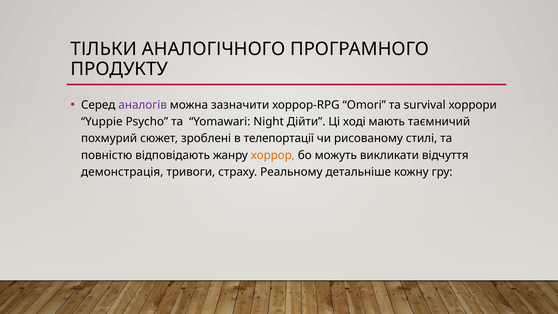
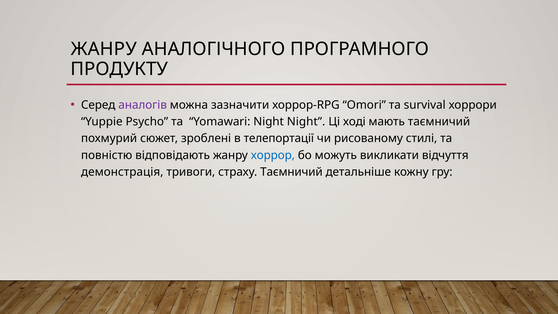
ТІЛЬКИ at (104, 49): ТІЛЬКИ -> ЖАНРУ
Night Дійти: Дійти -> Night
хоррор colour: orange -> blue
страху Реальному: Реальному -> Таємничий
